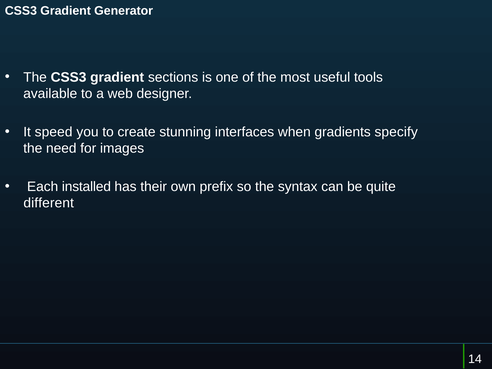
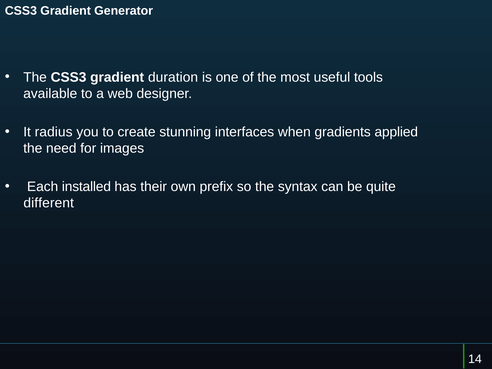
sections: sections -> duration
speed: speed -> radius
specify: specify -> applied
